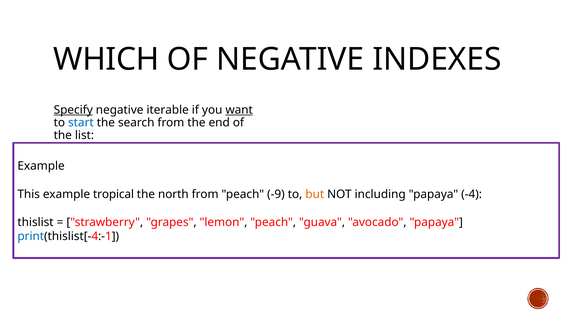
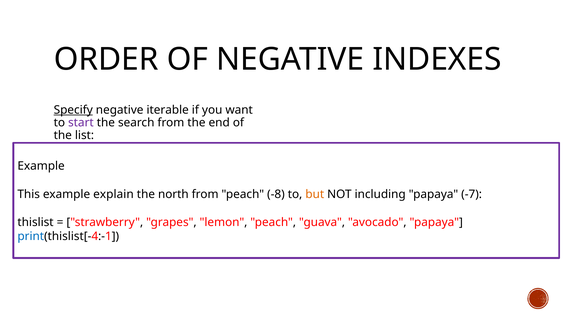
WHICH: WHICH -> ORDER
want underline: present -> none
start colour: blue -> purple
tropical: tropical -> explain
-9: -9 -> -8
-4: -4 -> -7
